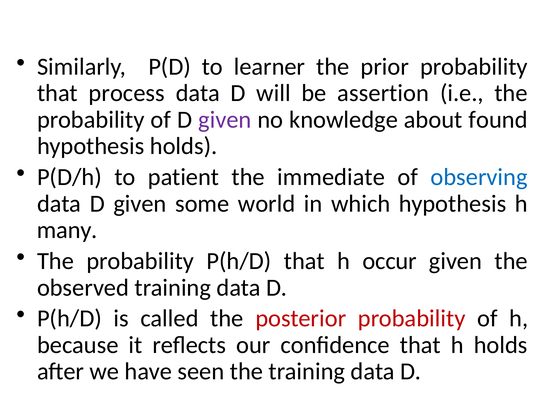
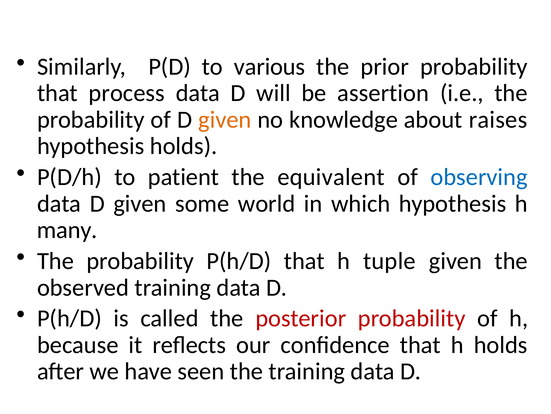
learner: learner -> various
given at (225, 119) colour: purple -> orange
found: found -> raises
immediate: immediate -> equivalent
occur: occur -> tuple
